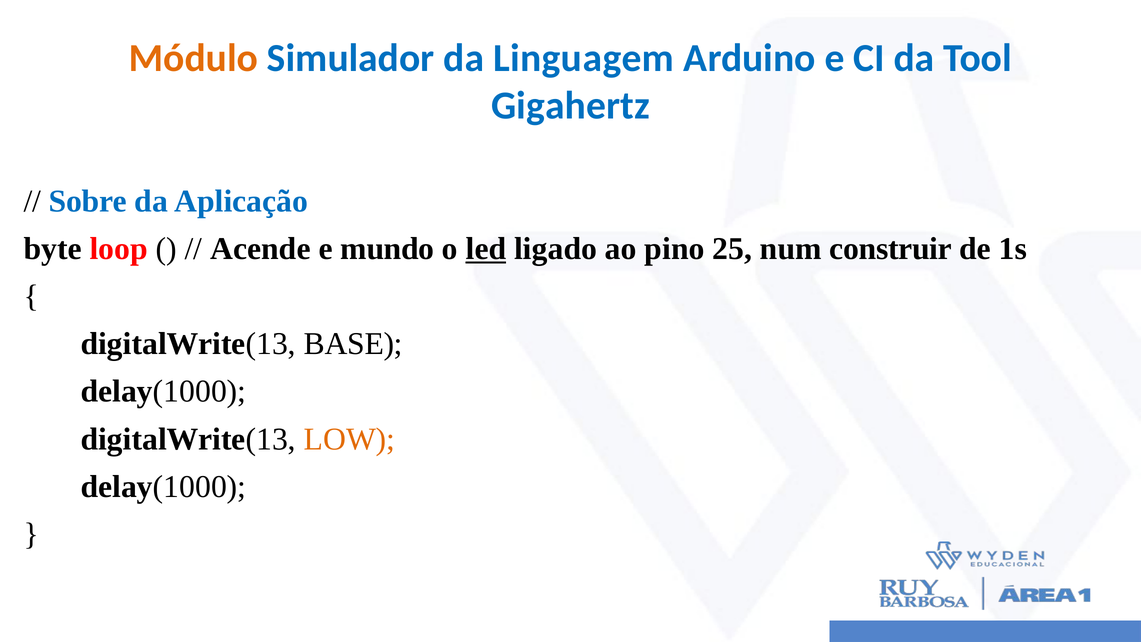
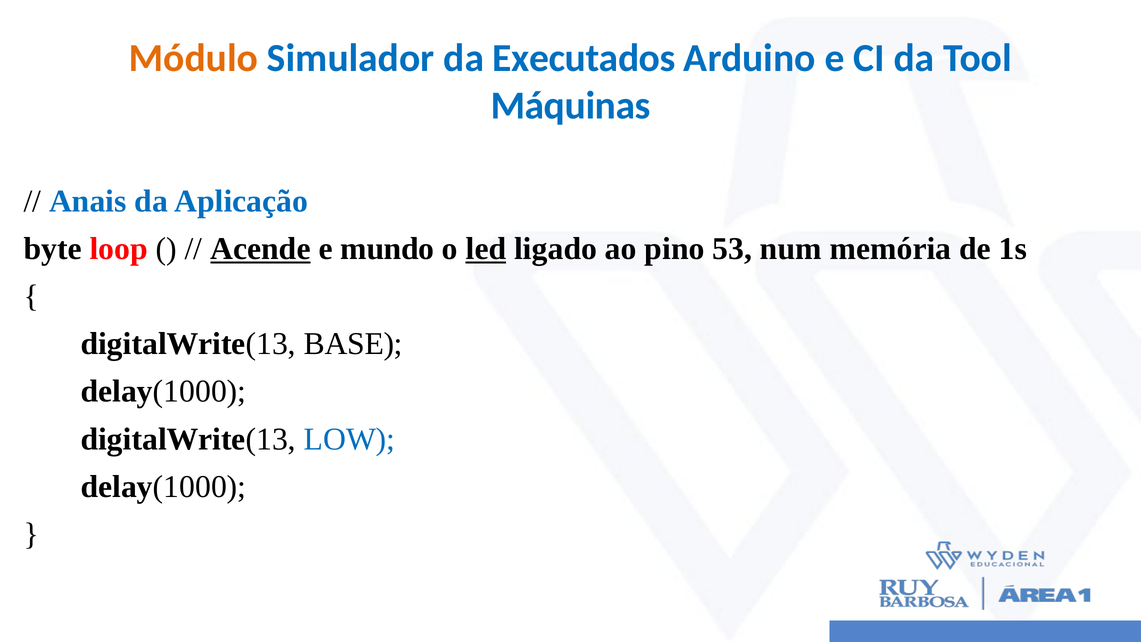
Linguagem: Linguagem -> Executados
Gigahertz: Gigahertz -> Máquinas
Sobre: Sobre -> Anais
Acende underline: none -> present
25: 25 -> 53
construir: construir -> memória
LOW colour: orange -> blue
